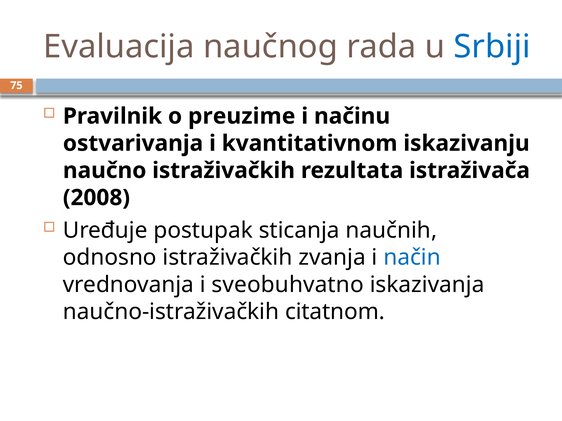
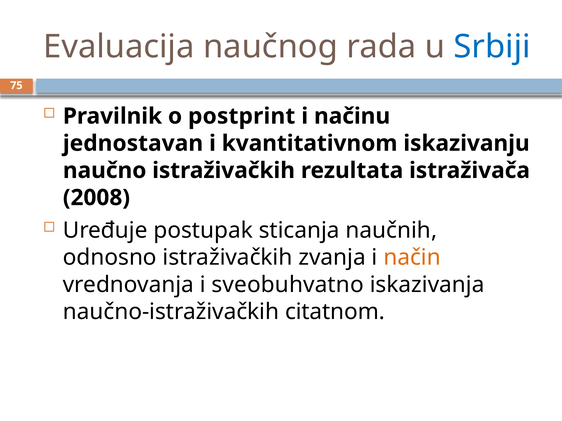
preuzime: preuzime -> postprint
ostvarivanja: ostvarivanja -> jednostavan
način colour: blue -> orange
